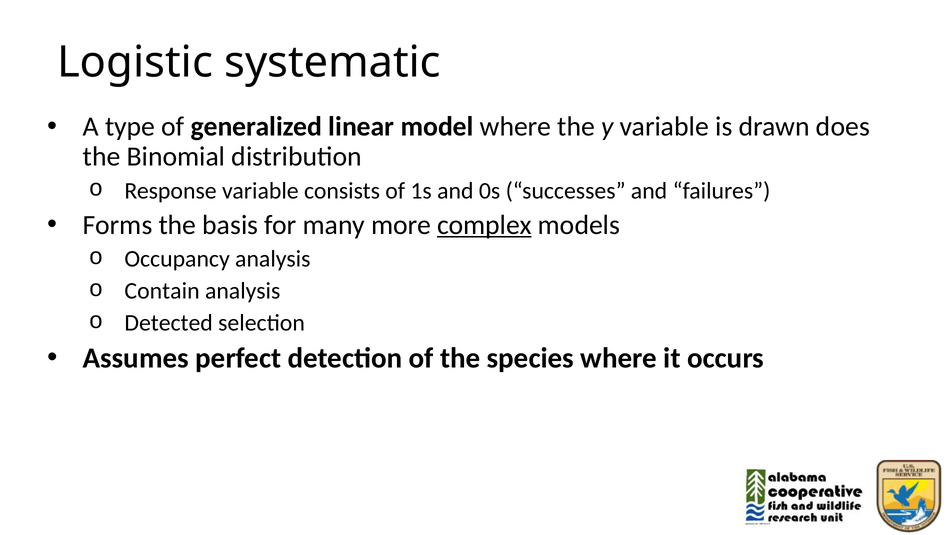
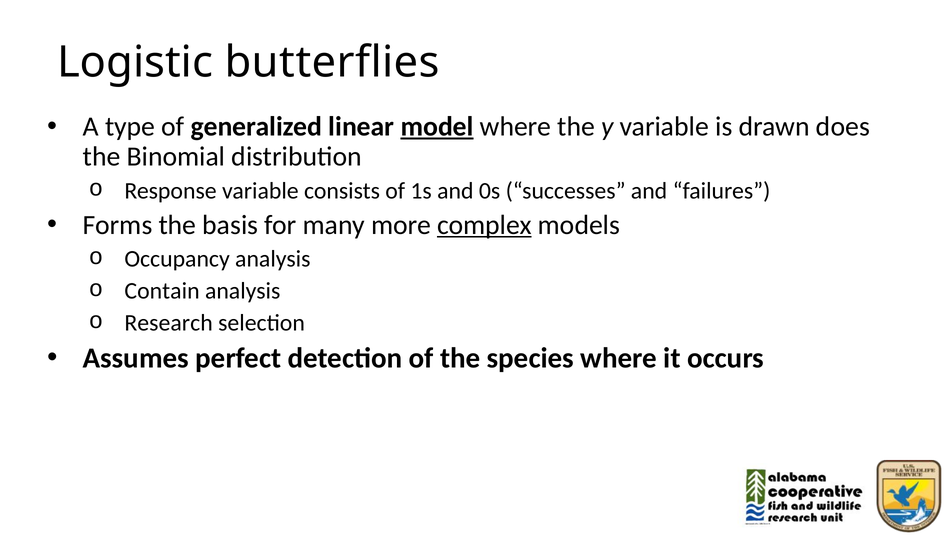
systematic: systematic -> butterflies
model underline: none -> present
Detected: Detected -> Research
